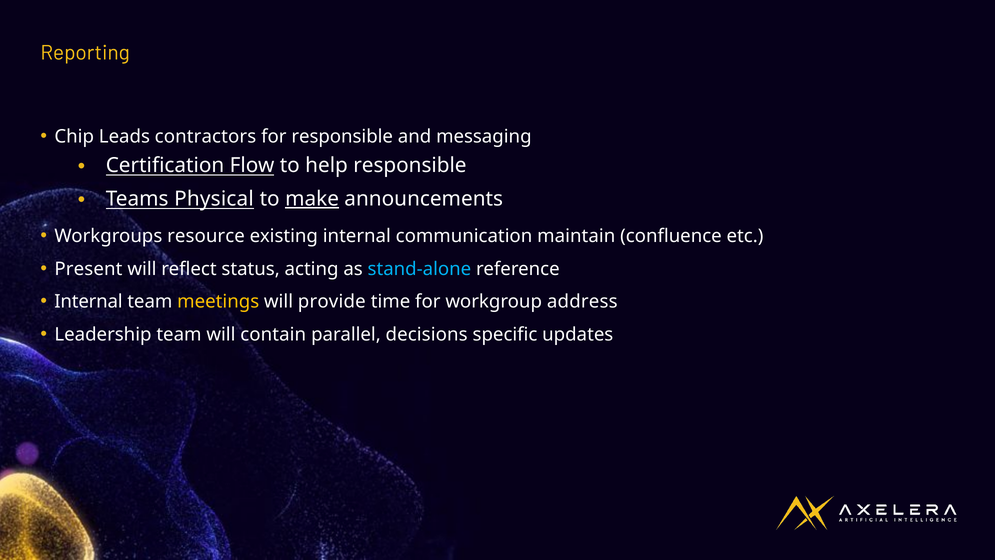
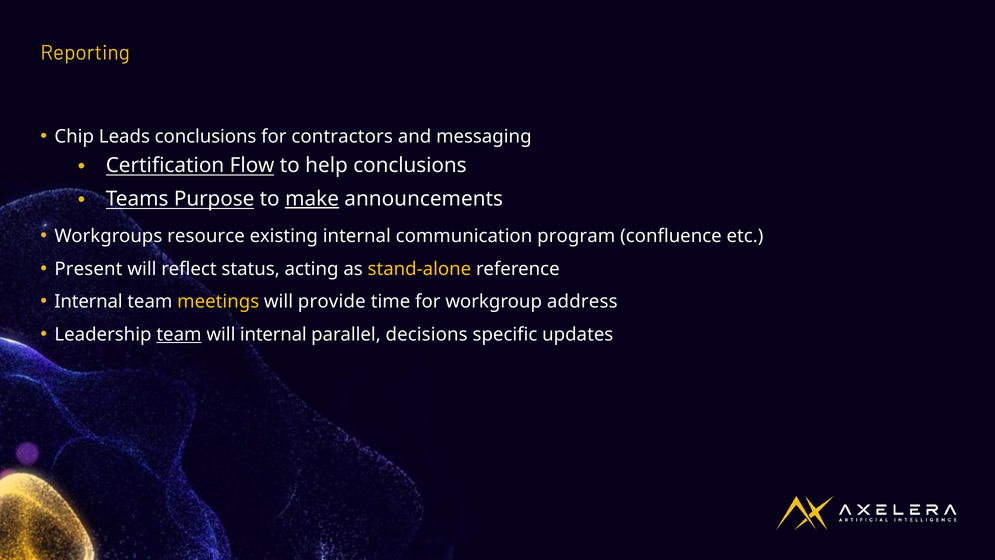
Leads contractors: contractors -> conclusions
for responsible: responsible -> contractors
help responsible: responsible -> conclusions
Physical: Physical -> Purpose
maintain: maintain -> program
stand-alone colour: light blue -> yellow
team at (179, 334) underline: none -> present
will contain: contain -> internal
